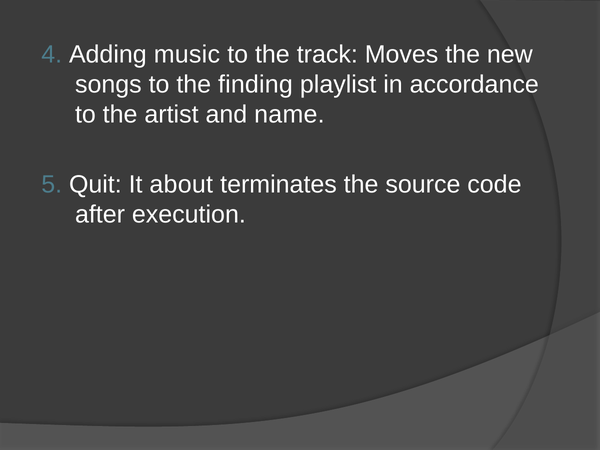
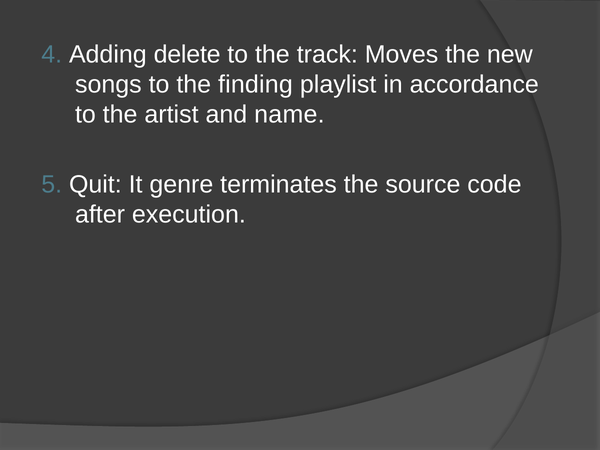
music: music -> delete
about: about -> genre
